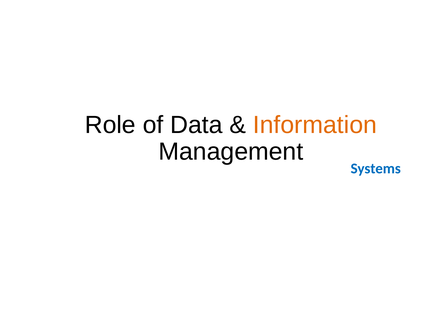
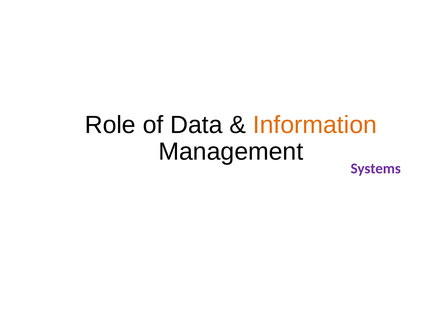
Systems colour: blue -> purple
